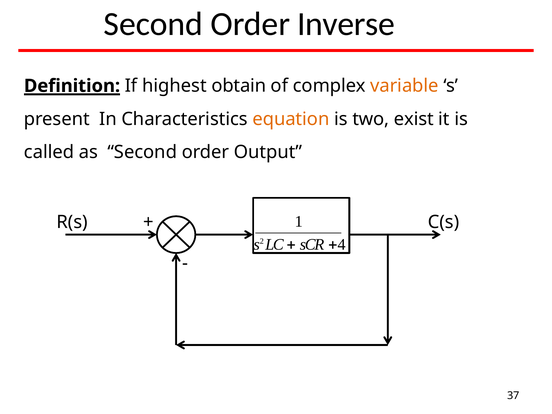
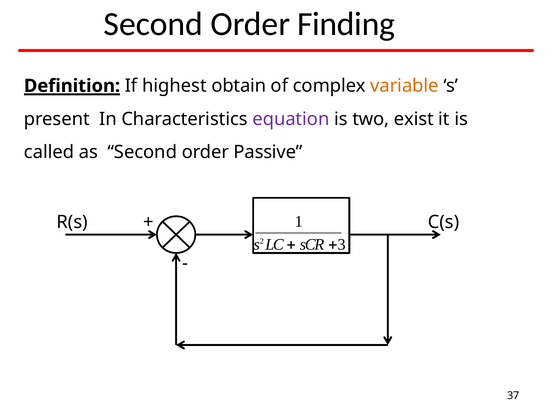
Inverse: Inverse -> Finding
equation colour: orange -> purple
Output: Output -> Passive
4: 4 -> 3
